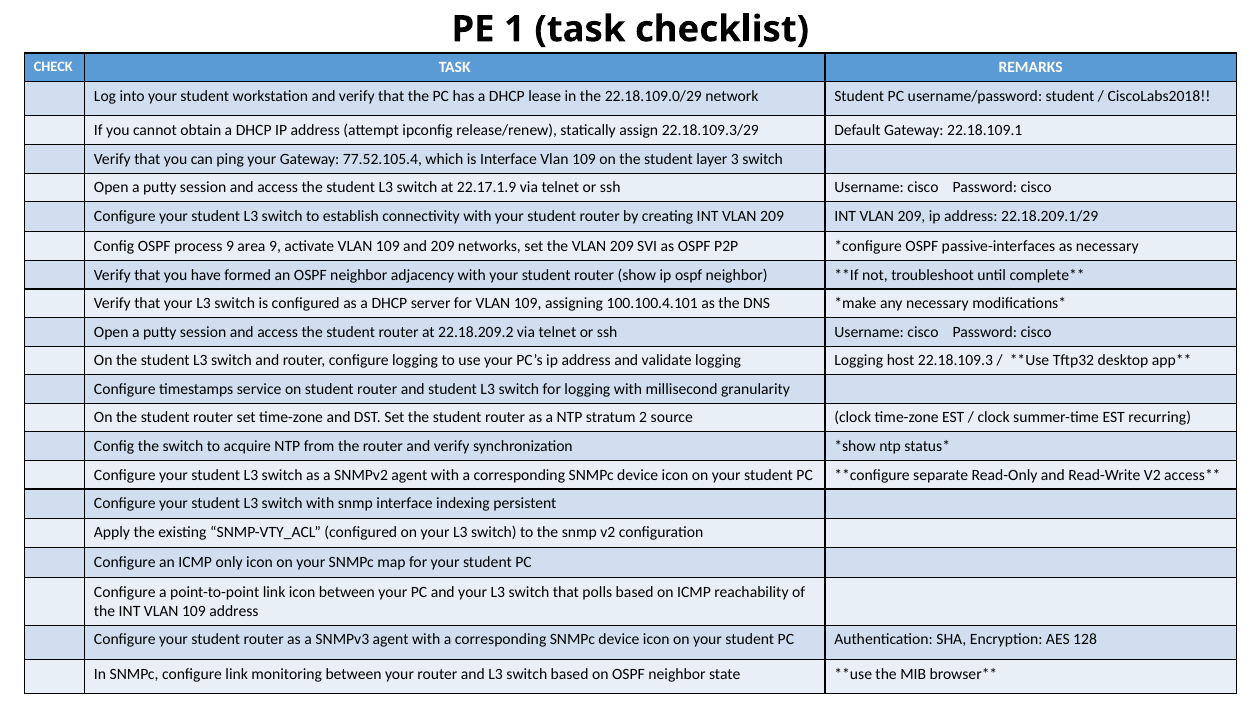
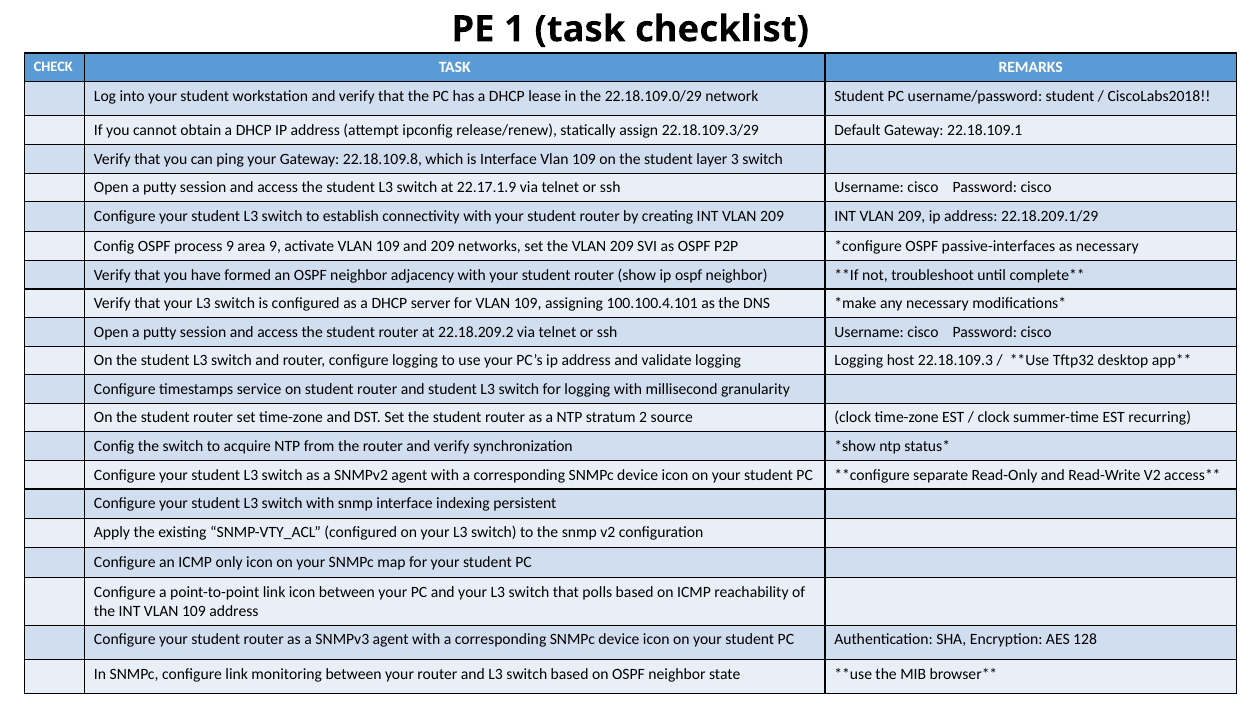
77.52.105.4: 77.52.105.4 -> 22.18.109.8
